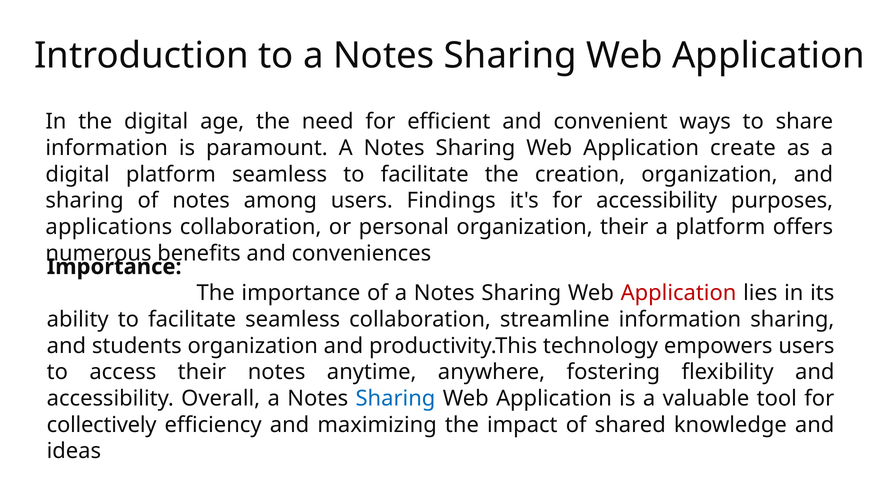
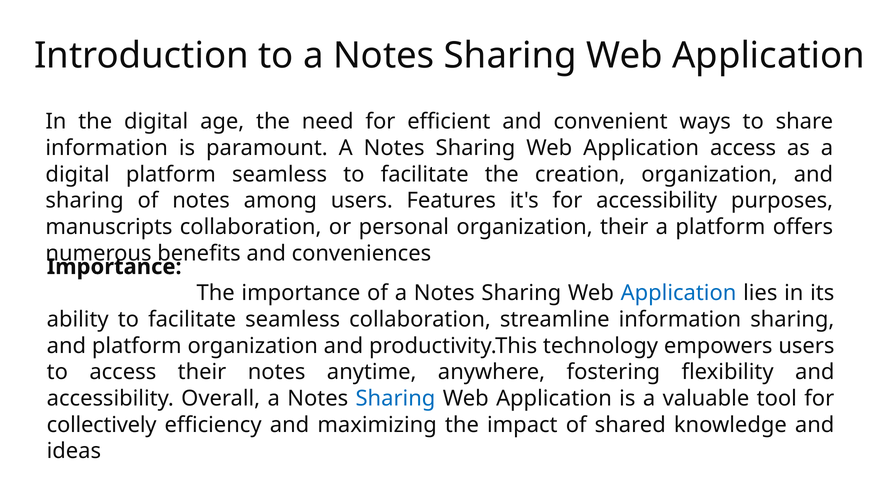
Application create: create -> access
Findings: Findings -> Features
applications: applications -> manuscripts
Application at (679, 293) colour: red -> blue
and students: students -> platform
